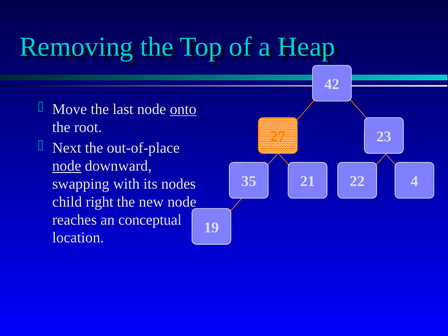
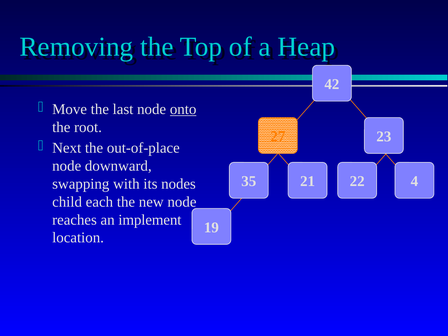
node at (67, 166) underline: present -> none
right: right -> each
conceptual: conceptual -> implement
